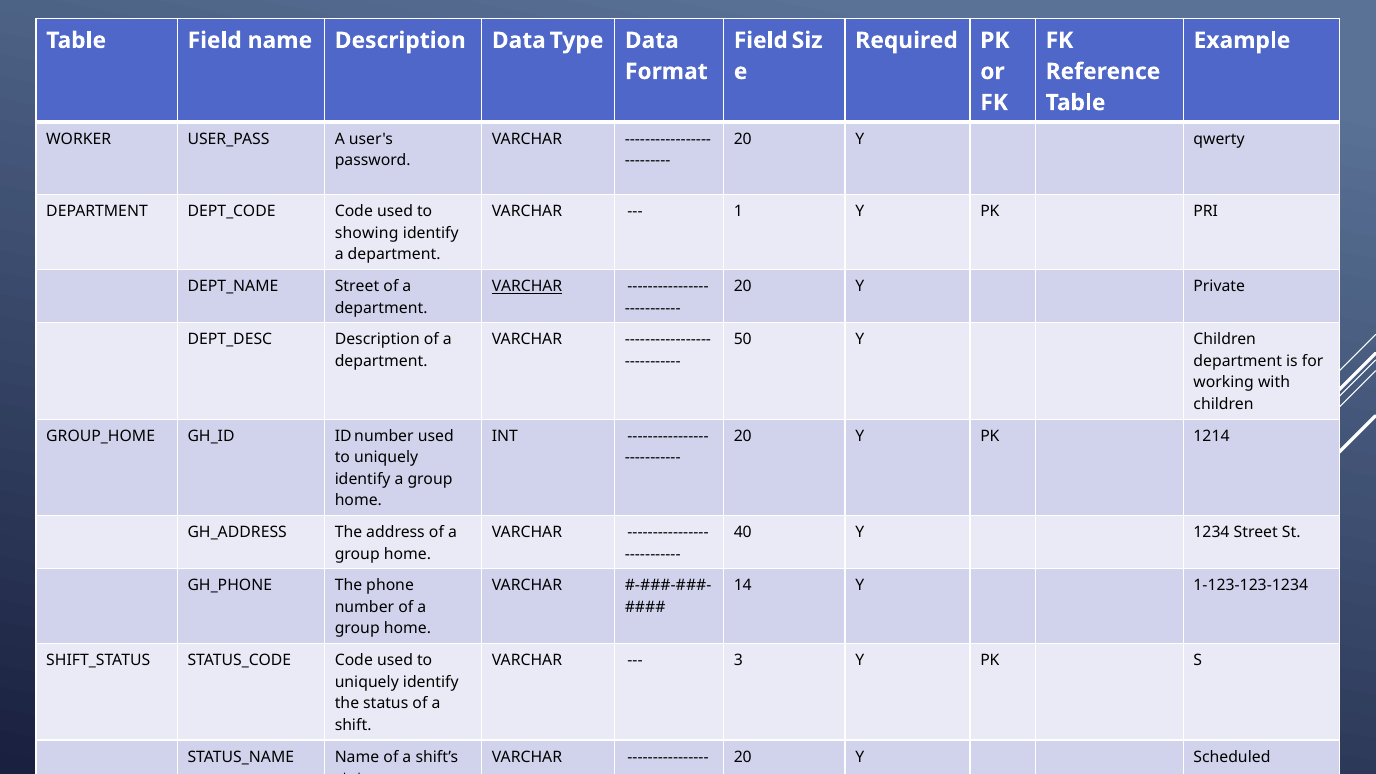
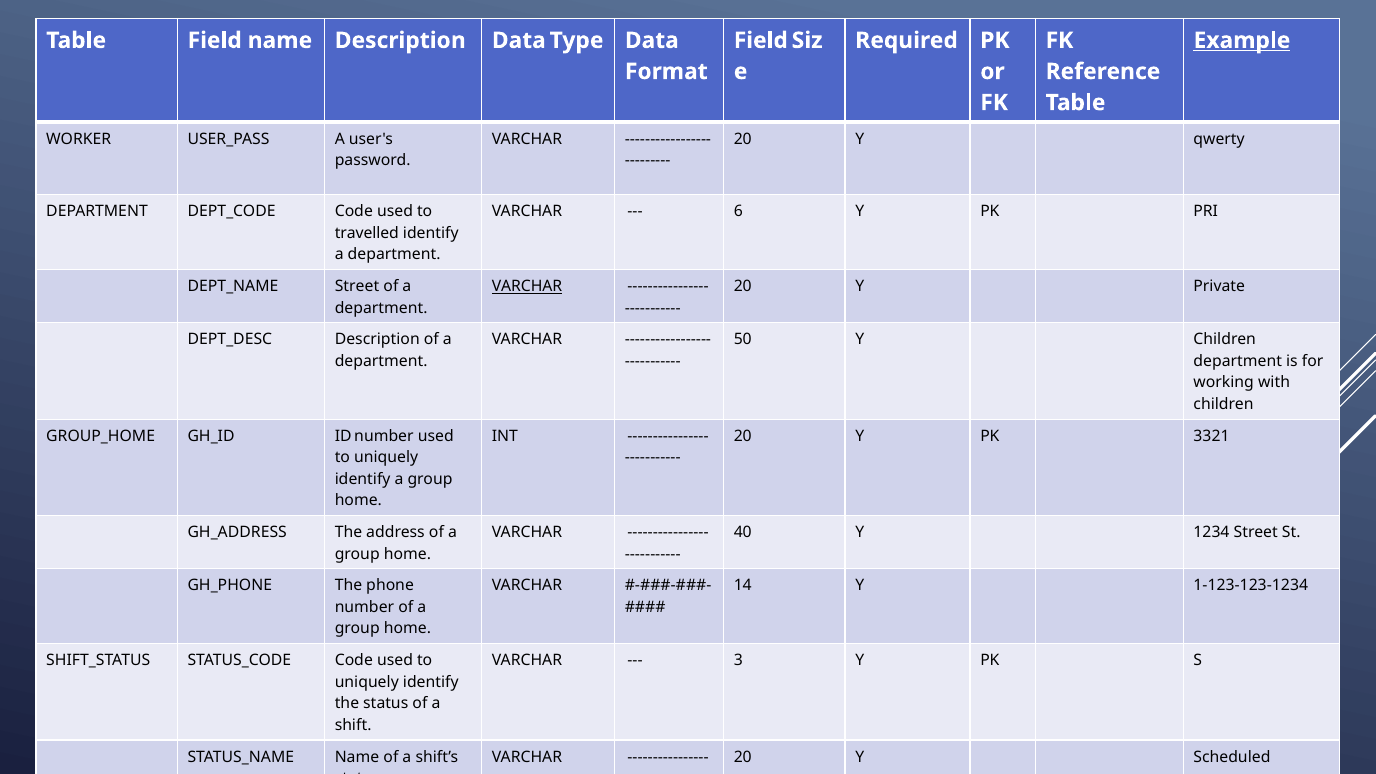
Example underline: none -> present
1: 1 -> 6
showing: showing -> travelled
1214: 1214 -> 3321
